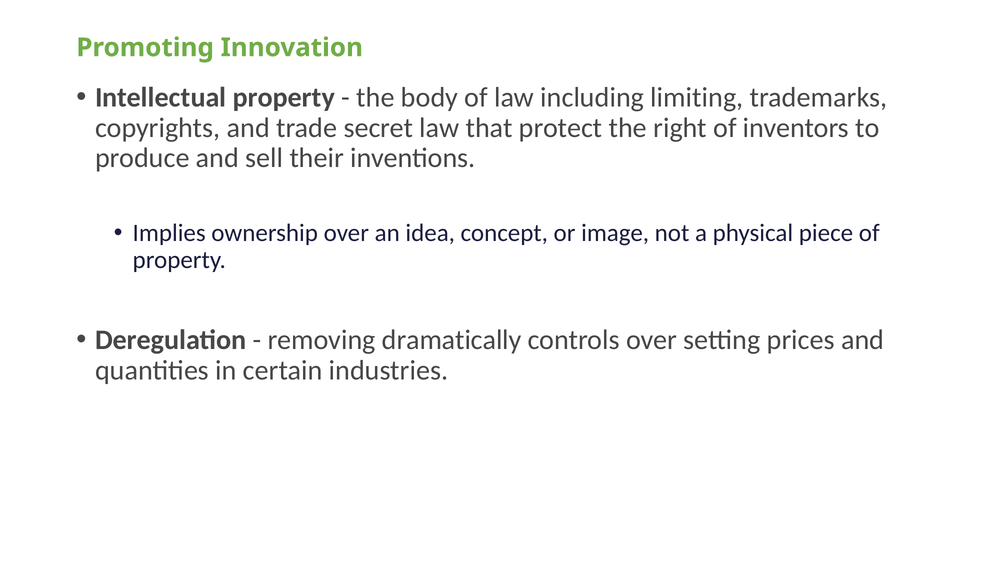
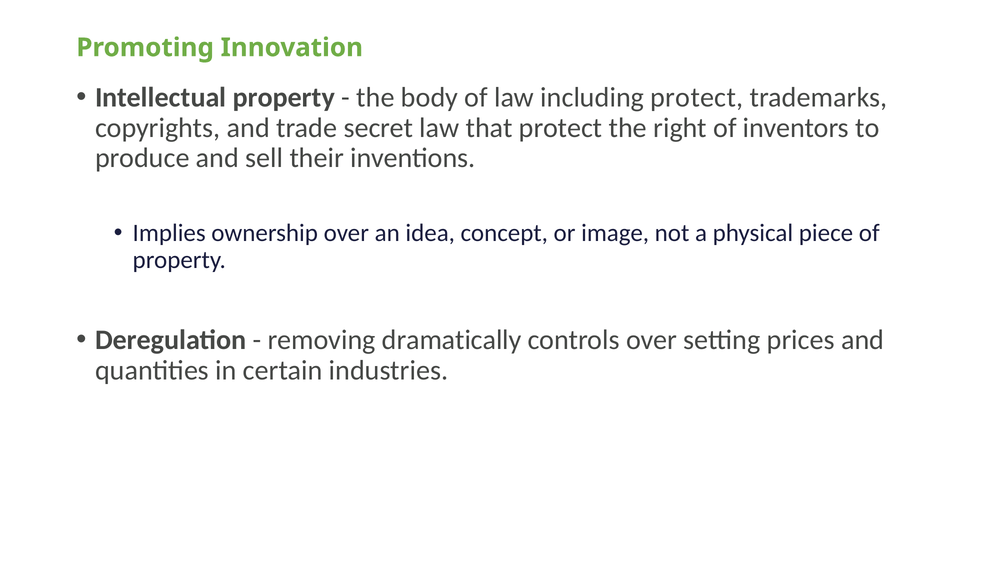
including limiting: limiting -> protect
